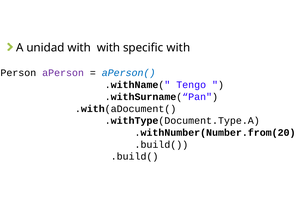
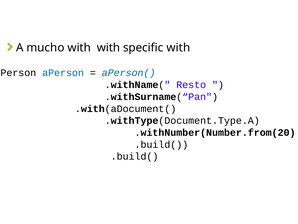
unidad: unidad -> mucho
aPerson colour: purple -> blue
Tengo: Tengo -> Resto
